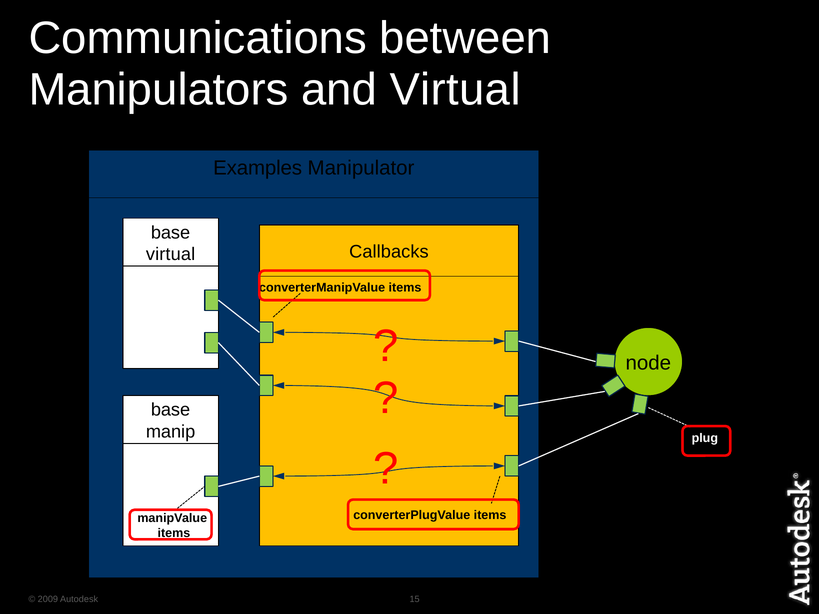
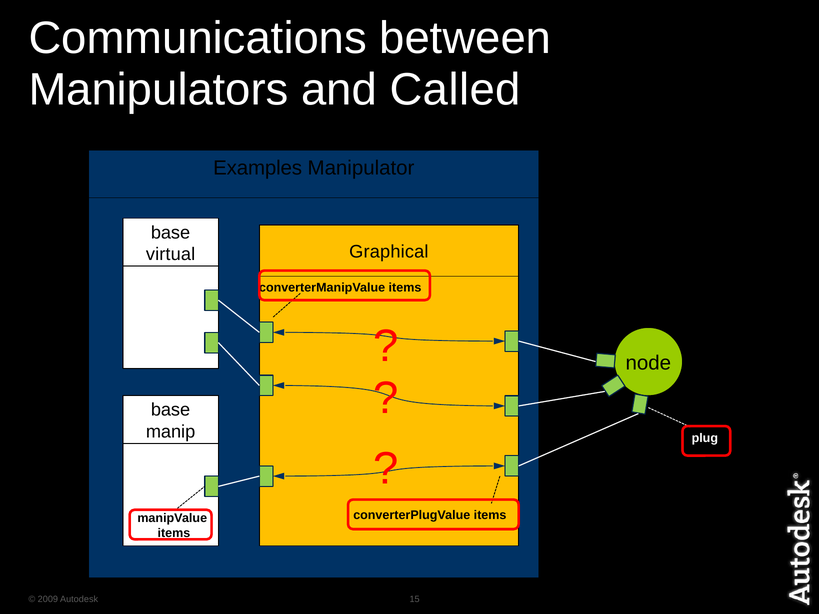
and Virtual: Virtual -> Called
Callbacks: Callbacks -> Graphical
